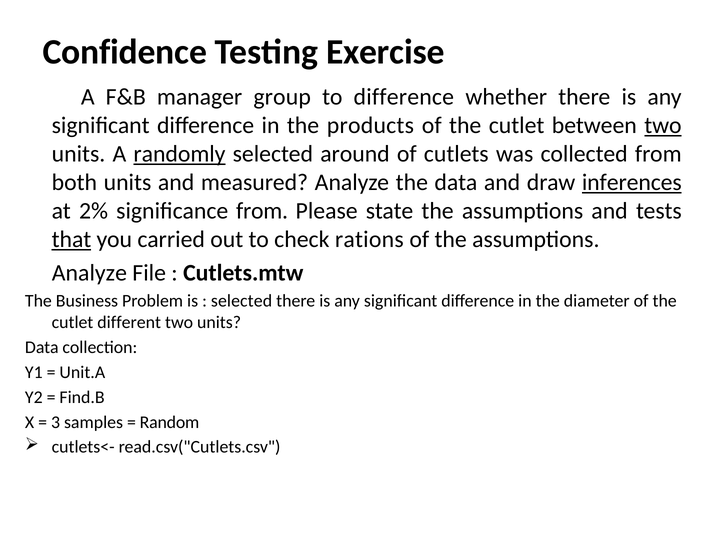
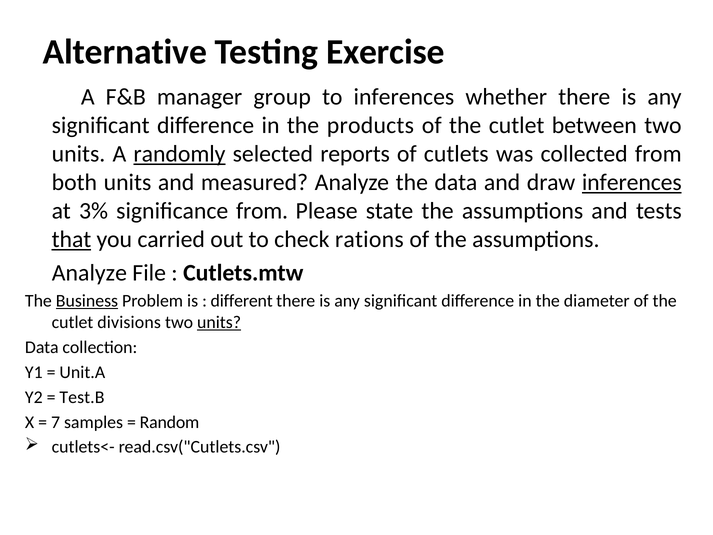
Confidence: Confidence -> Alternative
to difference: difference -> inferences
two at (663, 125) underline: present -> none
around: around -> reports
2%: 2% -> 3%
Business underline: none -> present
selected at (242, 301): selected -> different
different: different -> divisions
units at (219, 322) underline: none -> present
Find.B: Find.B -> Test.B
3: 3 -> 7
